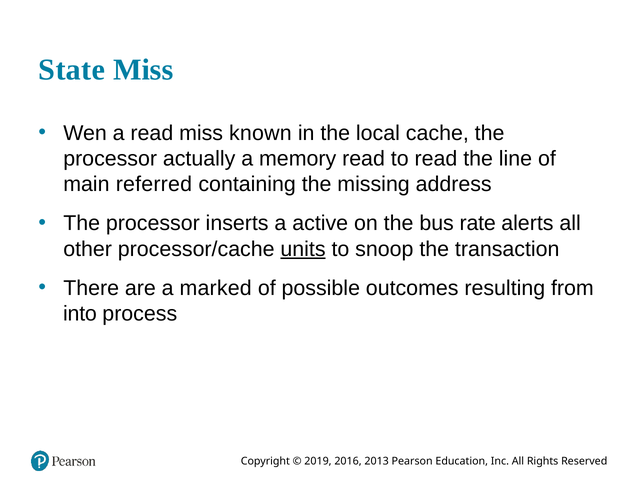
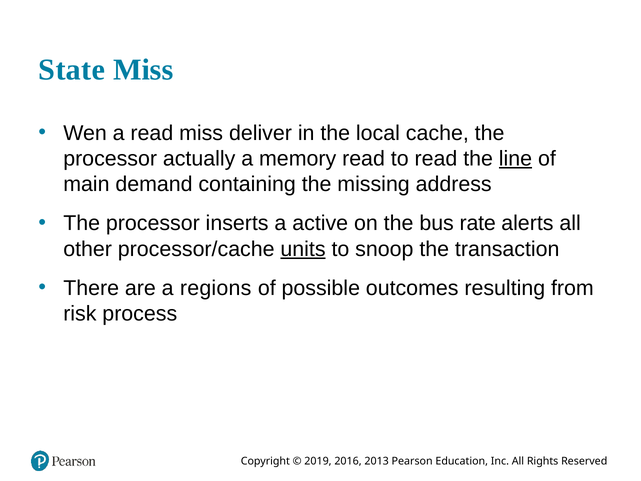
known: known -> deliver
line underline: none -> present
referred: referred -> demand
marked: marked -> regions
into: into -> risk
